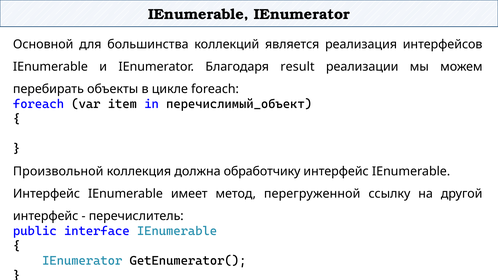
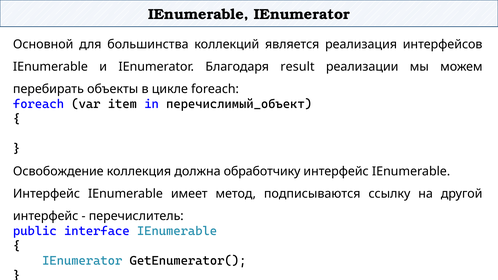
Произвольной: Произвольной -> Освобождение
перегруженной: перегруженной -> подписываются
